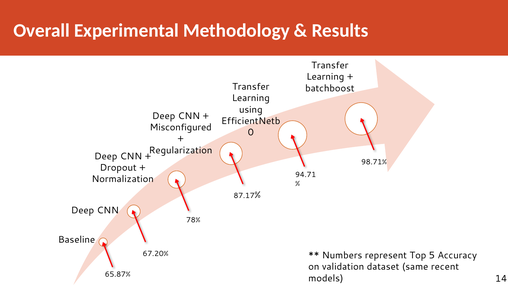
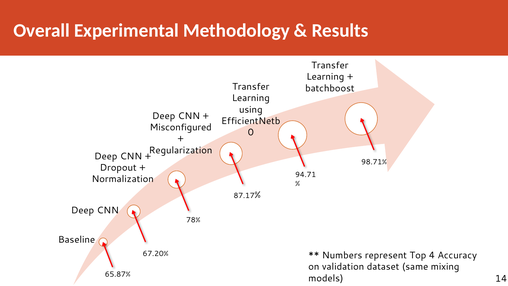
5: 5 -> 4
recent: recent -> mixing
